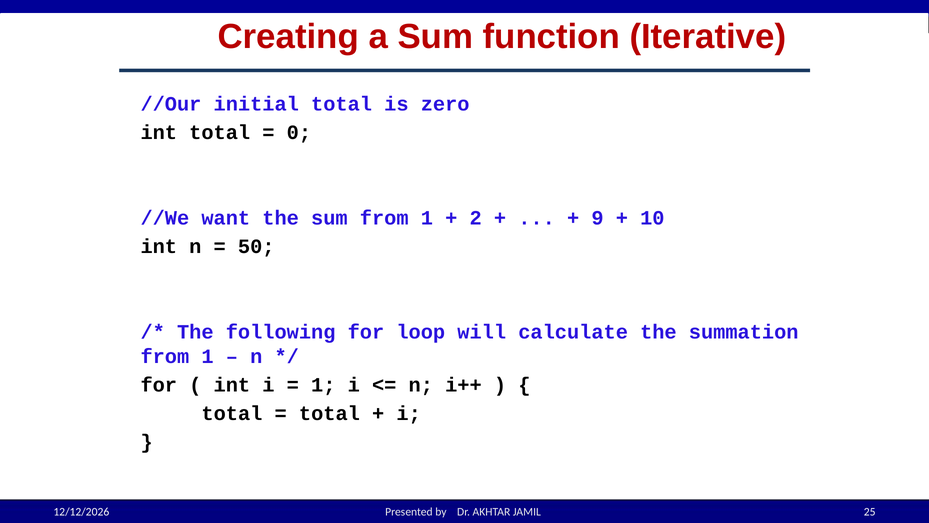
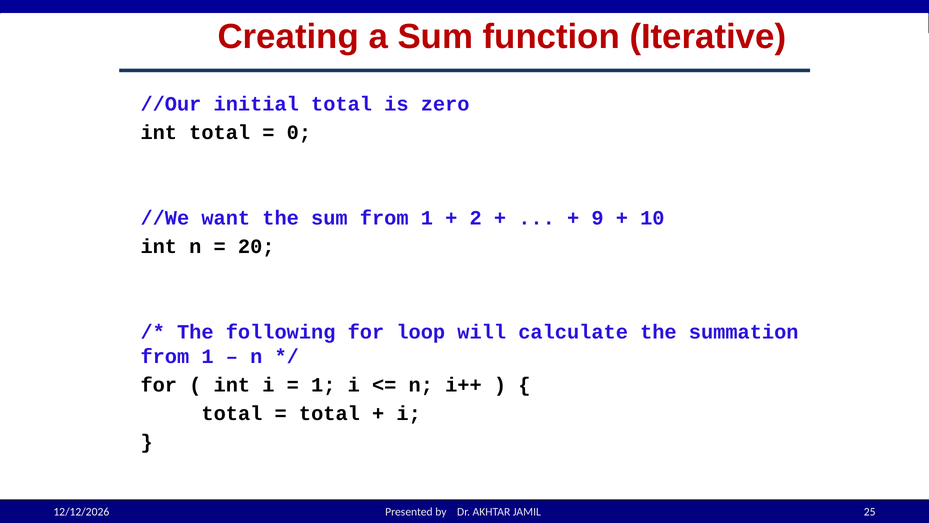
50: 50 -> 20
